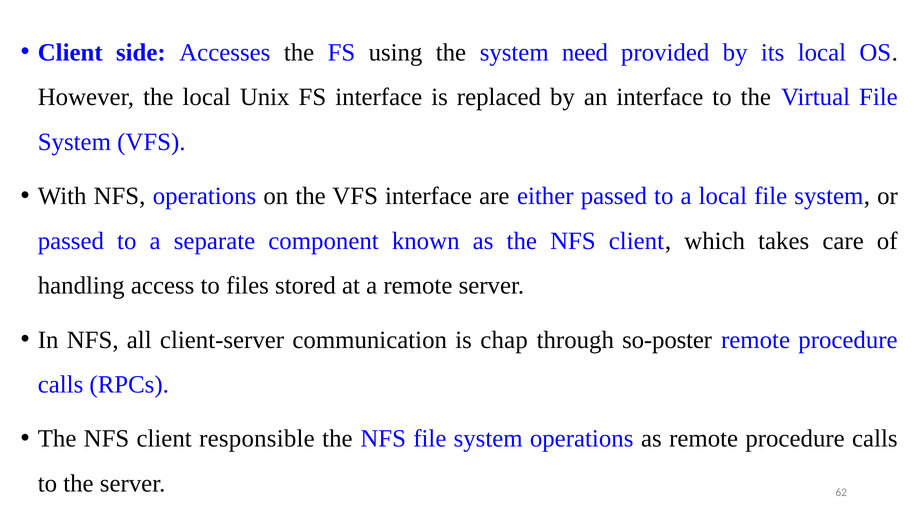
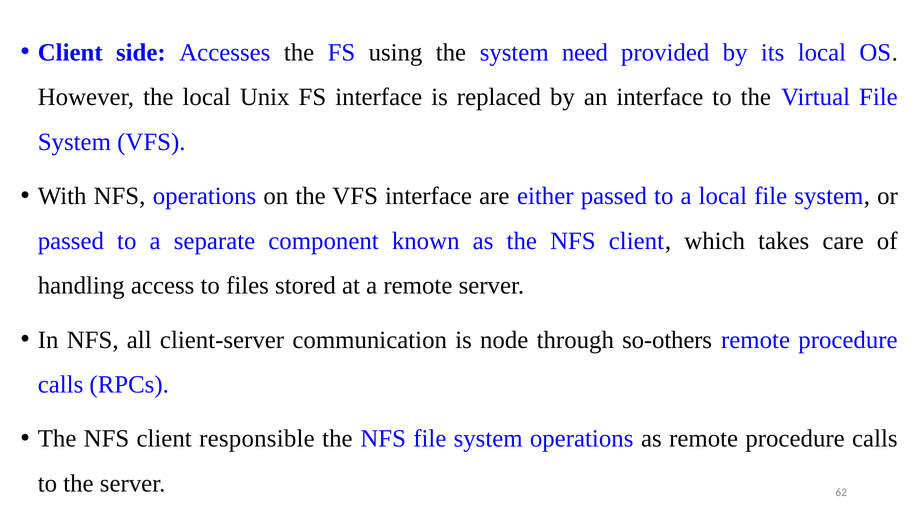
chap: chap -> node
so-poster: so-poster -> so-others
